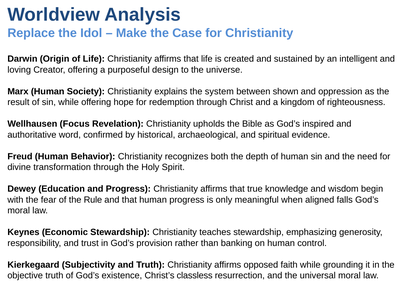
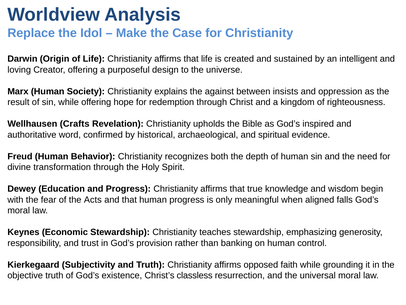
system: system -> against
shown: shown -> insists
Focus: Focus -> Crafts
Rule: Rule -> Acts
